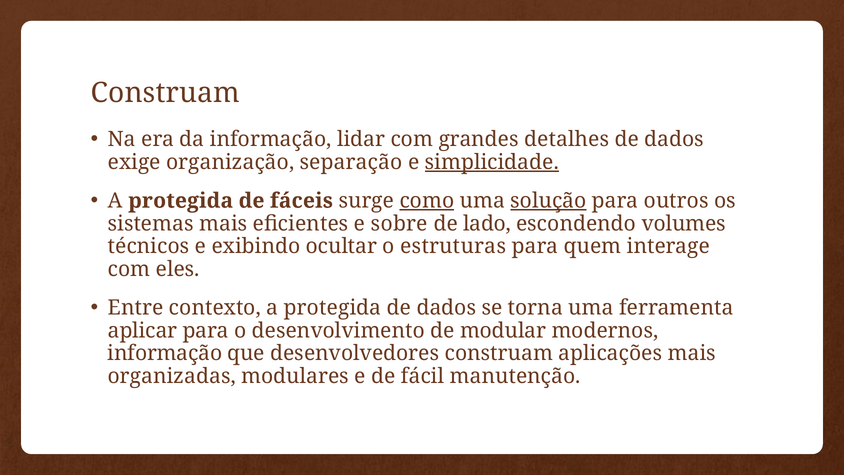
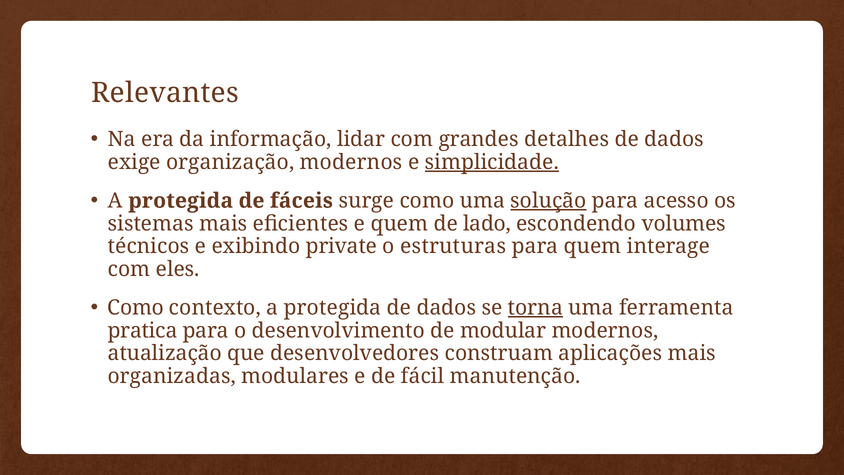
Construam at (165, 93): Construam -> Relevantes
organização separação: separação -> modernos
como at (427, 201) underline: present -> none
outros: outros -> acesso
e sobre: sobre -> quem
ocultar: ocultar -> private
Entre at (136, 308): Entre -> Como
torna underline: none -> present
aplicar: aplicar -> pratica
informação at (165, 353): informação -> atualização
